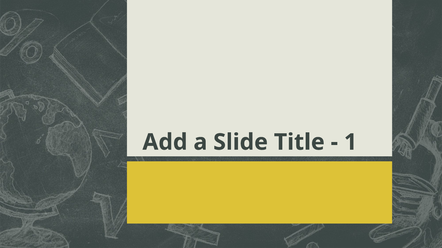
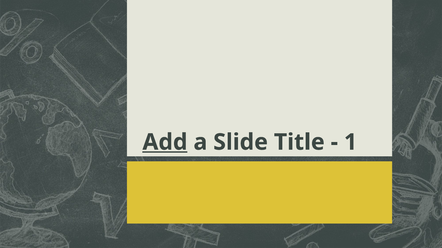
Add underline: none -> present
